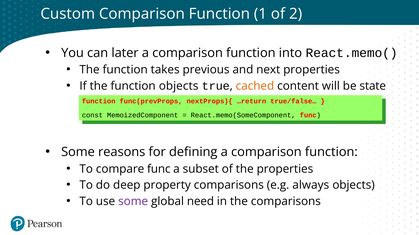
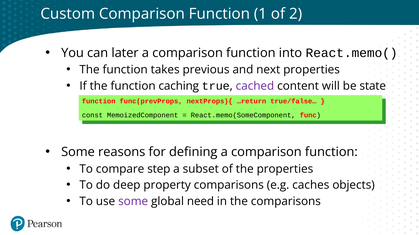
function objects: objects -> caching
cached colour: orange -> purple
compare func: func -> step
always: always -> caches
